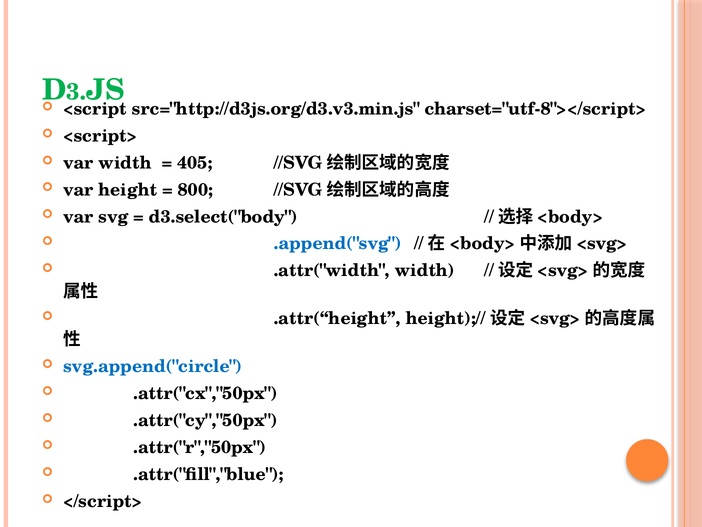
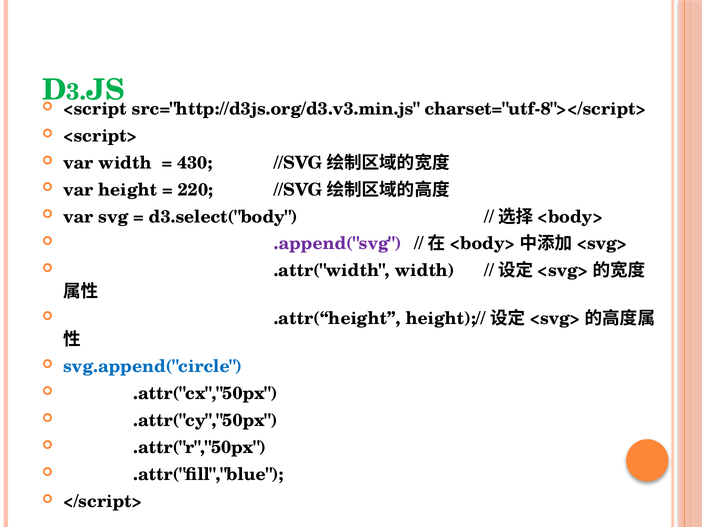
405: 405 -> 430
800: 800 -> 220
.append("svg colour: blue -> purple
